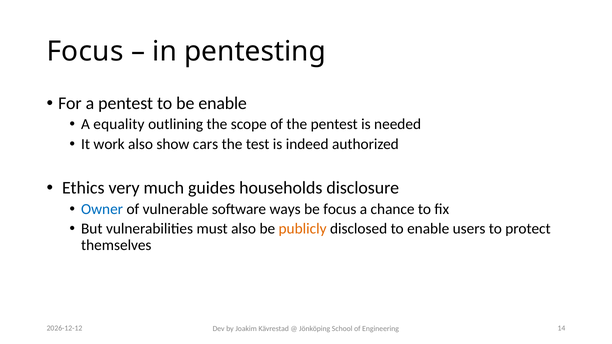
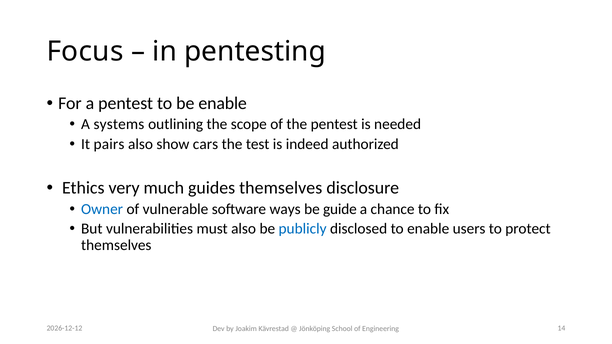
equality: equality -> systems
work: work -> pairs
guides households: households -> themselves
be focus: focus -> guide
publicly colour: orange -> blue
